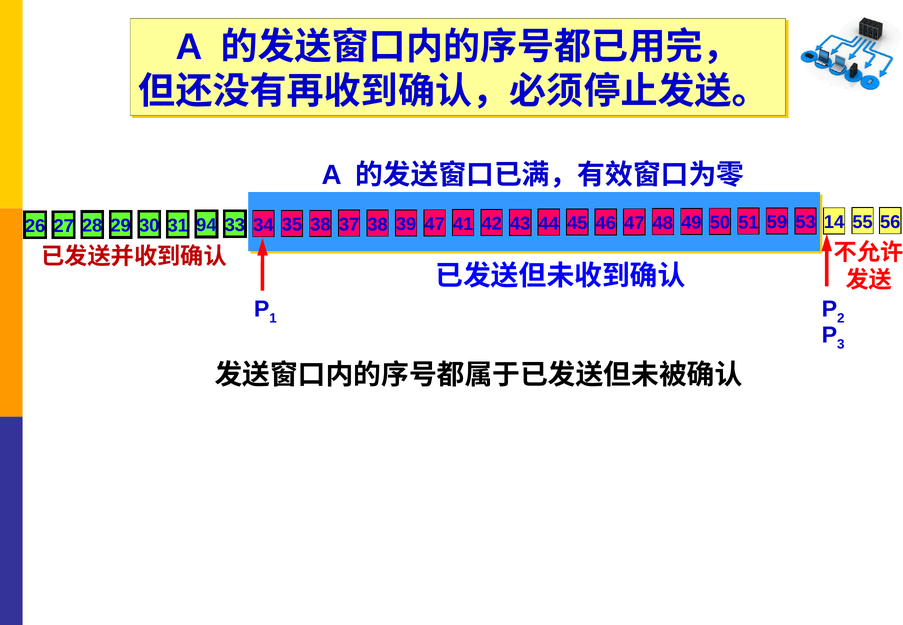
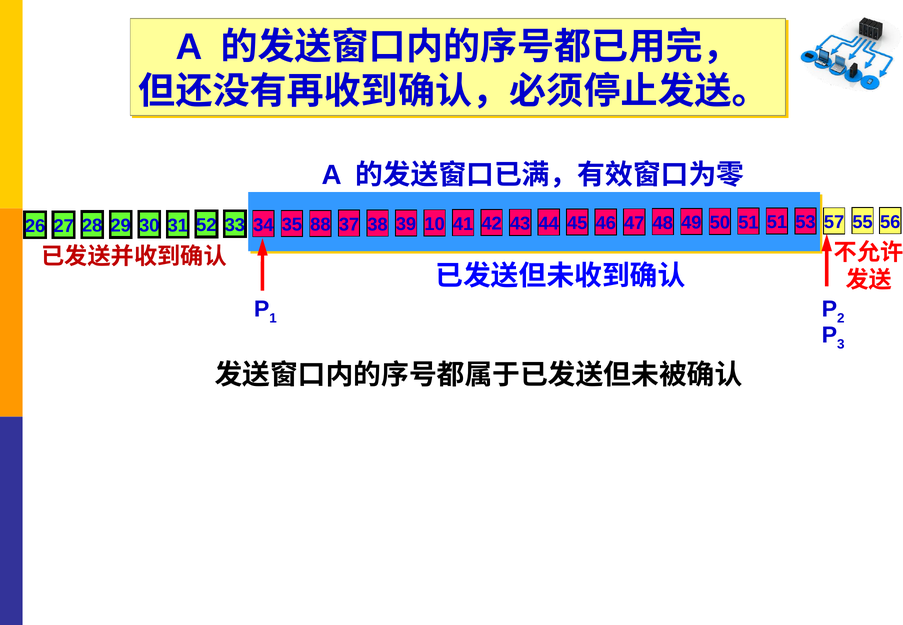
94: 94 -> 52
35 38: 38 -> 88
39 47: 47 -> 10
51 59: 59 -> 51
14: 14 -> 57
